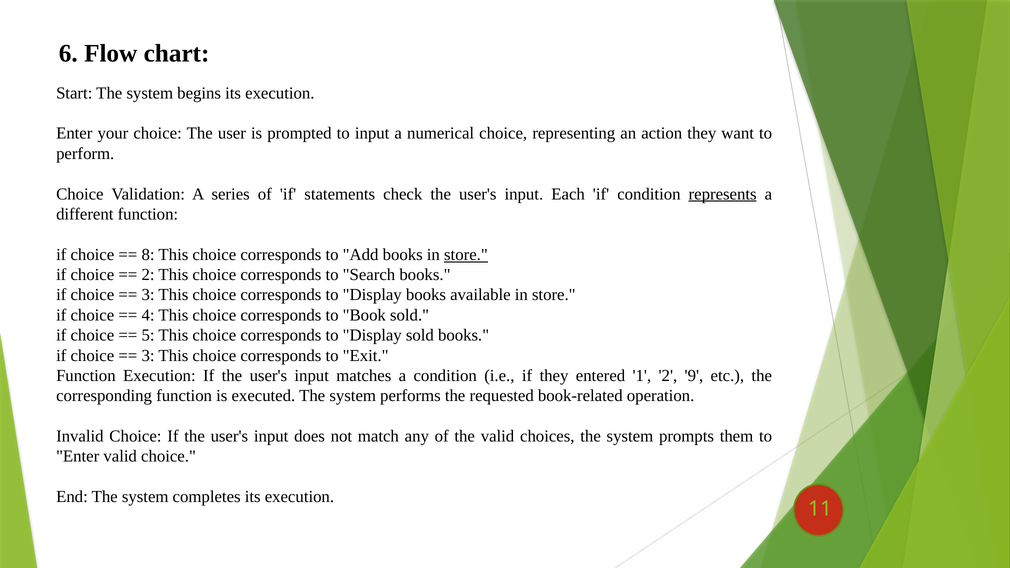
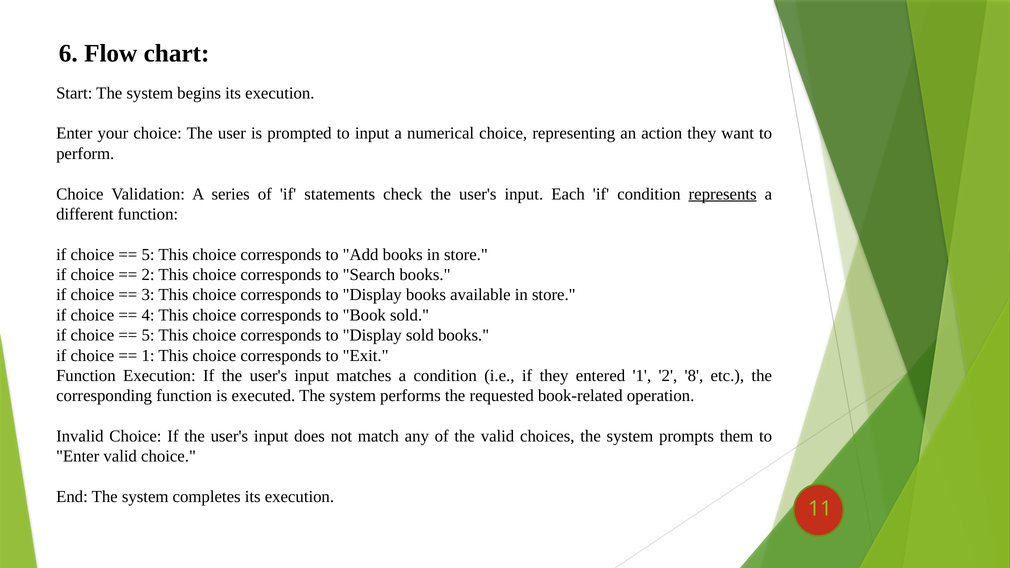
8 at (148, 255): 8 -> 5
store at (466, 255) underline: present -> none
3 at (148, 356): 3 -> 1
9: 9 -> 8
